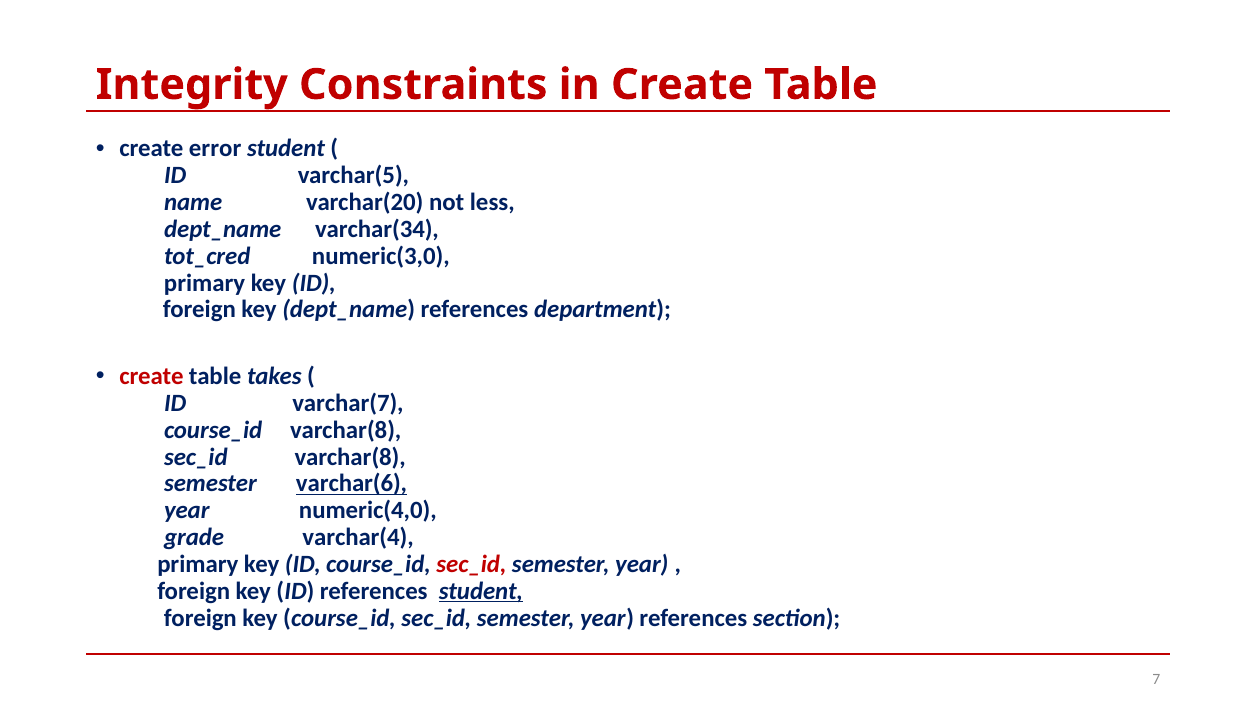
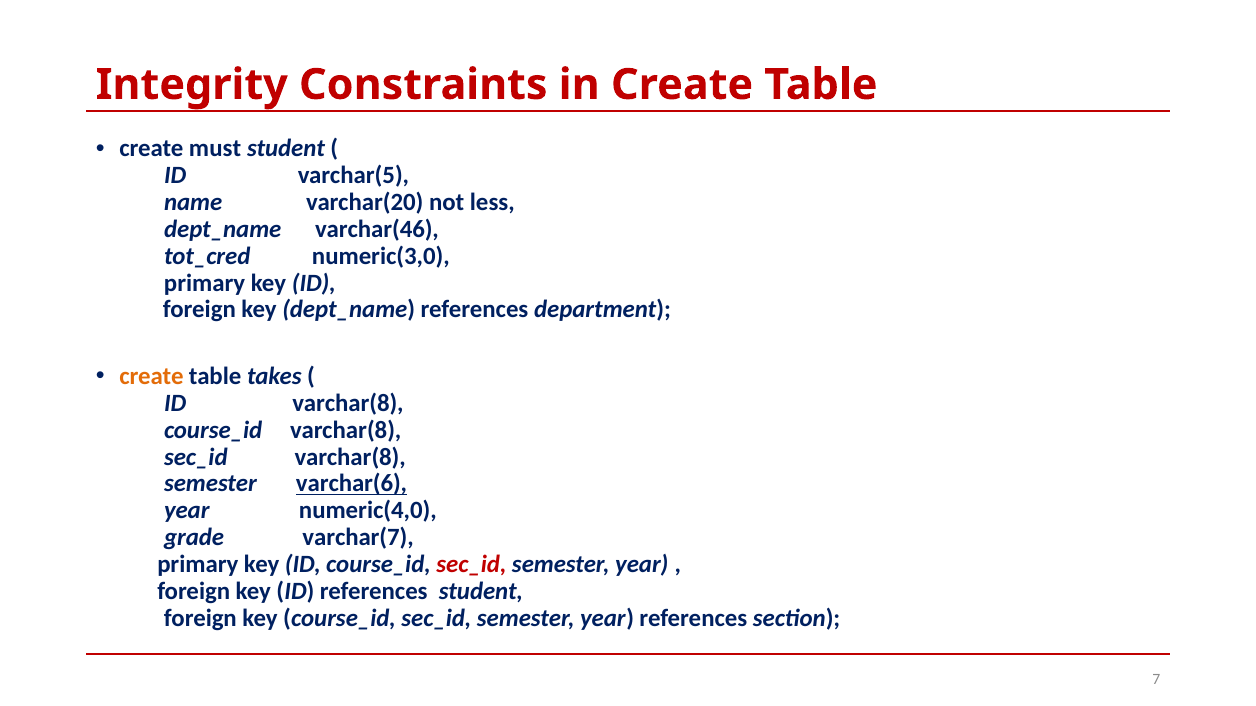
error: error -> must
varchar(34: varchar(34 -> varchar(46
create at (151, 377) colour: red -> orange
ID varchar(7: varchar(7 -> varchar(8
varchar(4: varchar(4 -> varchar(7
student at (481, 591) underline: present -> none
